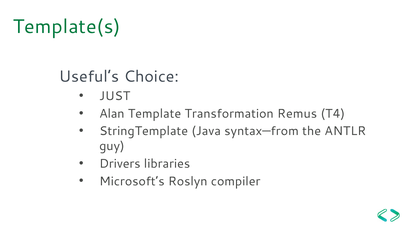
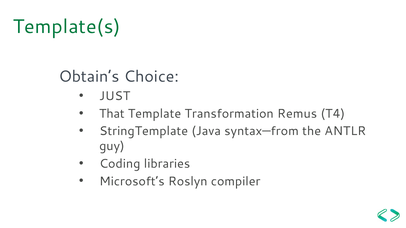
Useful’s: Useful’s -> Obtain’s
Alan: Alan -> That
Drivers: Drivers -> Coding
